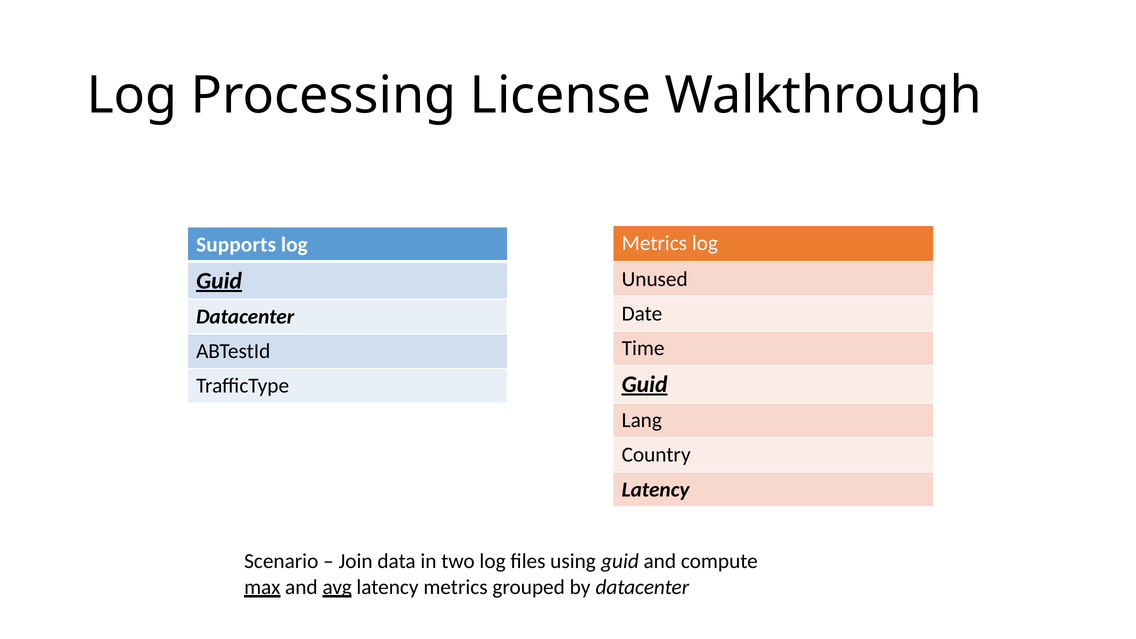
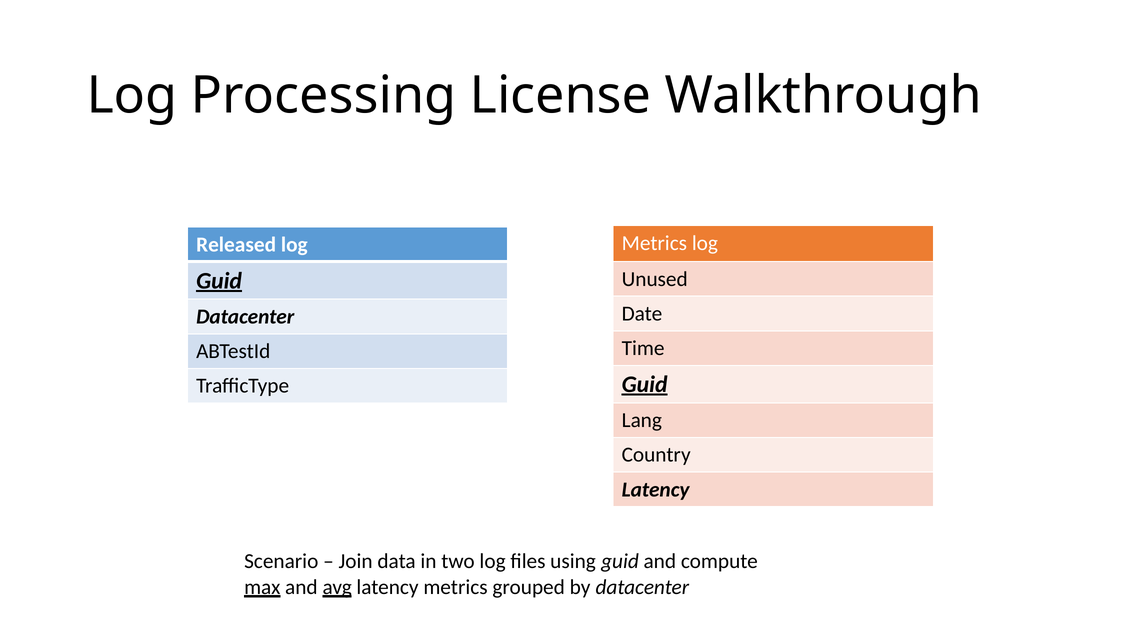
Supports: Supports -> Released
